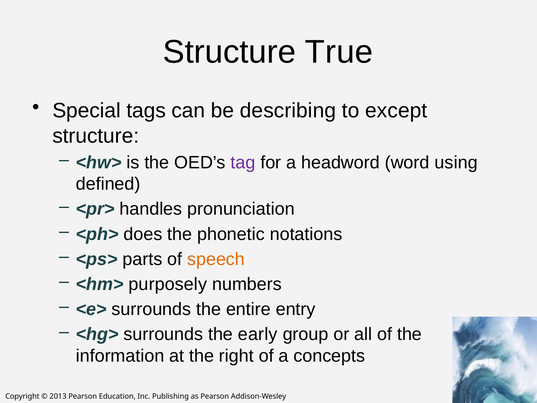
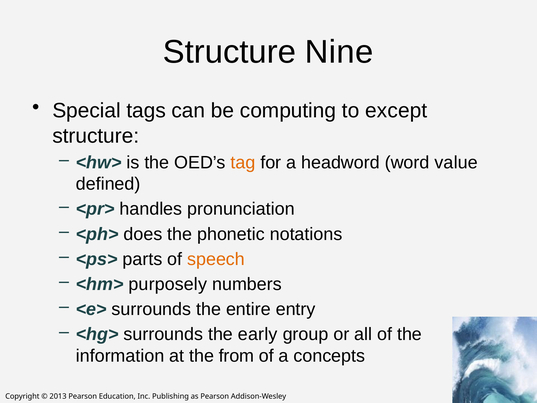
True: True -> Nine
describing: describing -> computing
tag colour: purple -> orange
using: using -> value
right: right -> from
